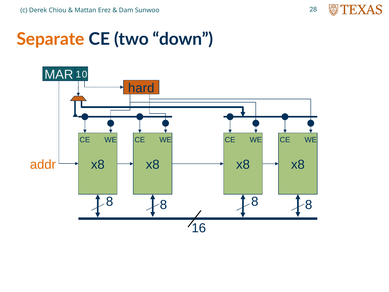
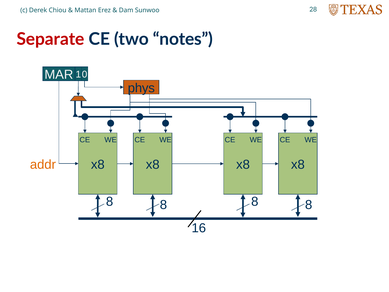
Separate colour: orange -> red
down: down -> notes
hard: hard -> phys
